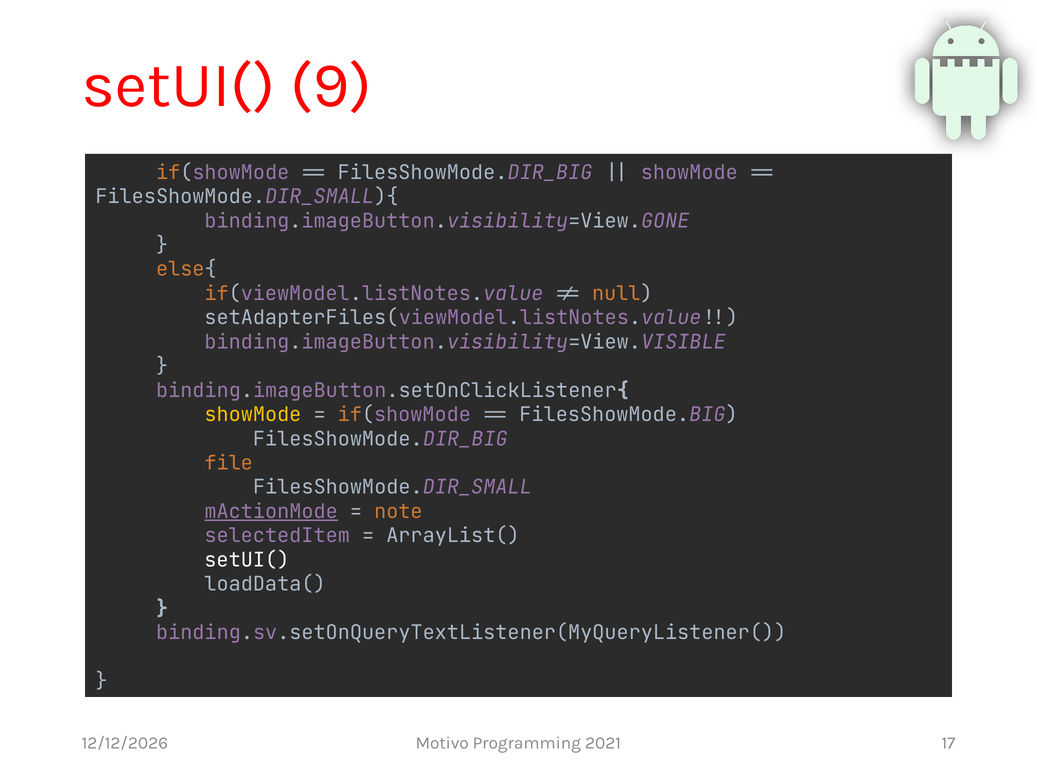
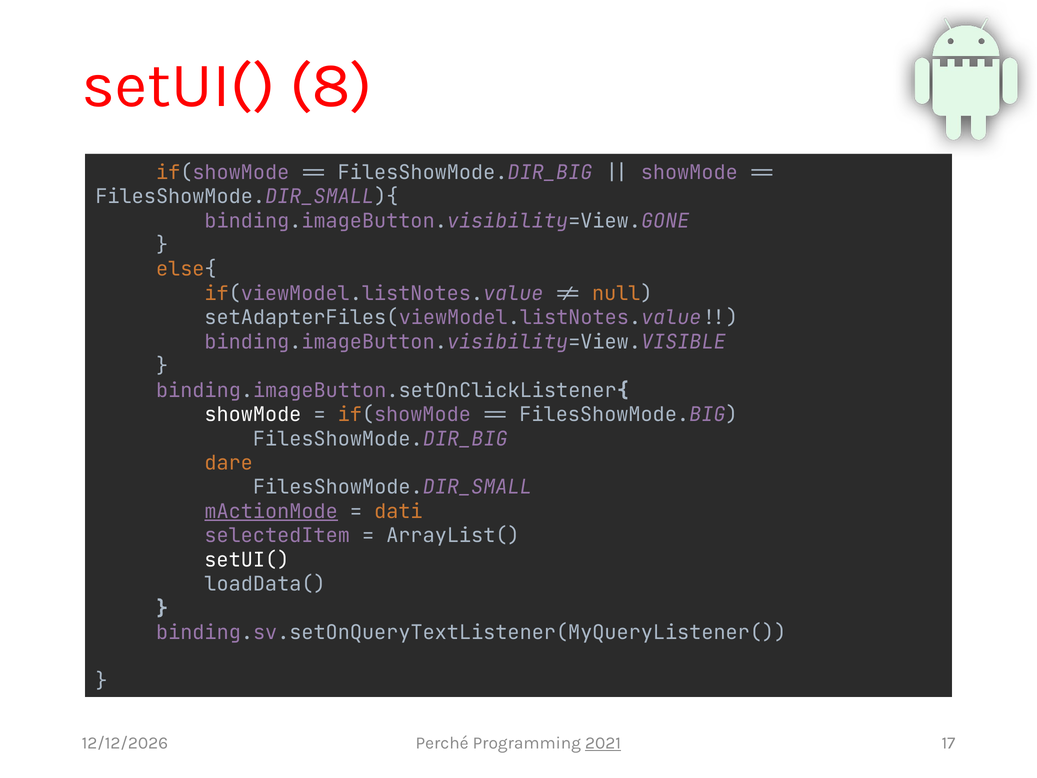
9: 9 -> 8
showMode at (253, 415) colour: yellow -> white
file: file -> dare
note: note -> dati
Motivo: Motivo -> Perché
2021 underline: none -> present
